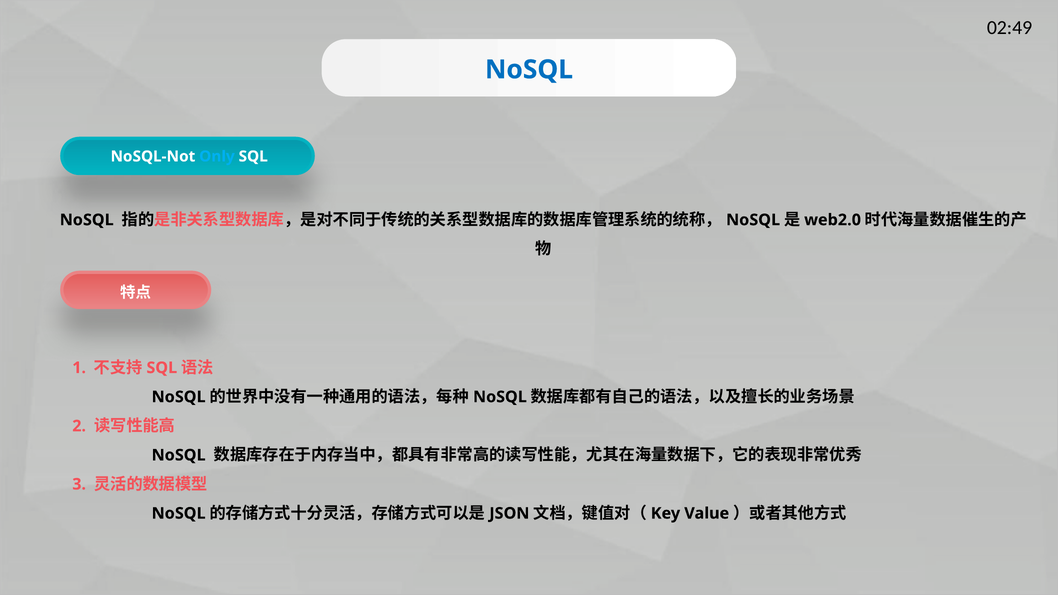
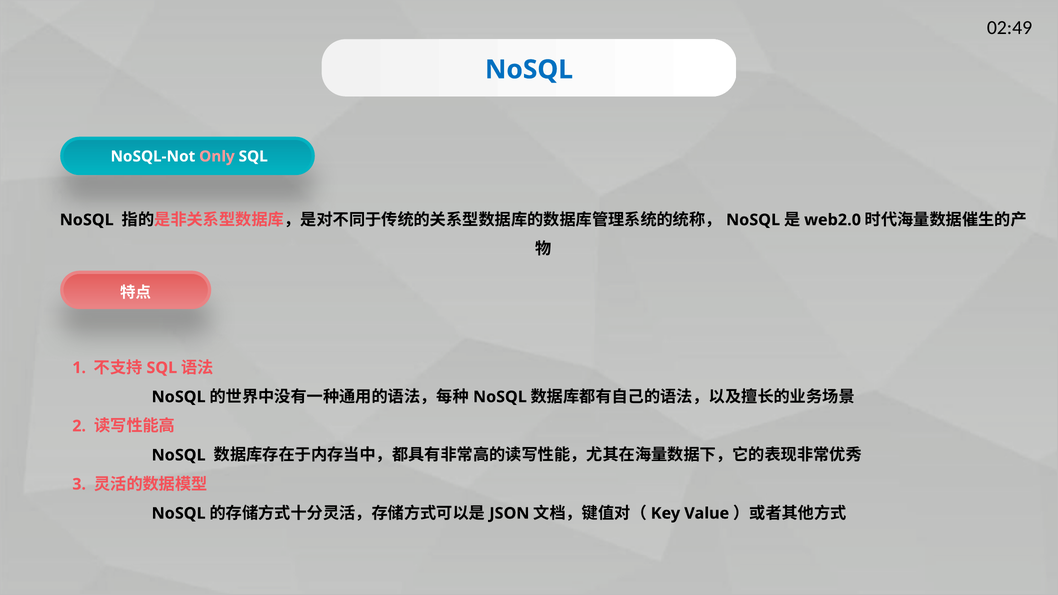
Only colour: light blue -> pink
